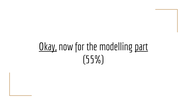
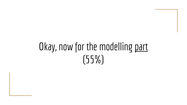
Okay underline: present -> none
